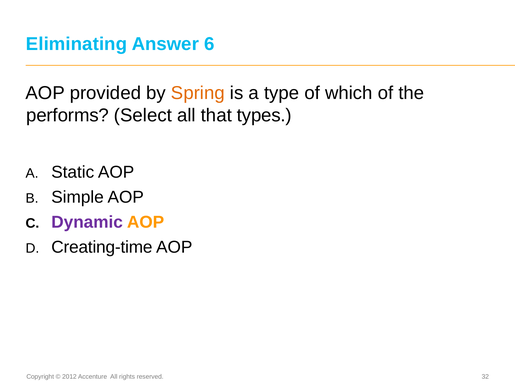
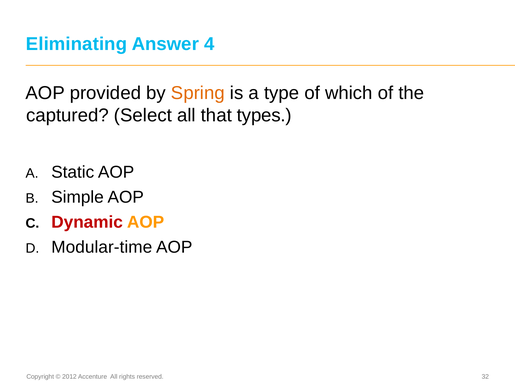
6: 6 -> 4
performs: performs -> captured
Dynamic colour: purple -> red
Creating-time: Creating-time -> Modular-time
